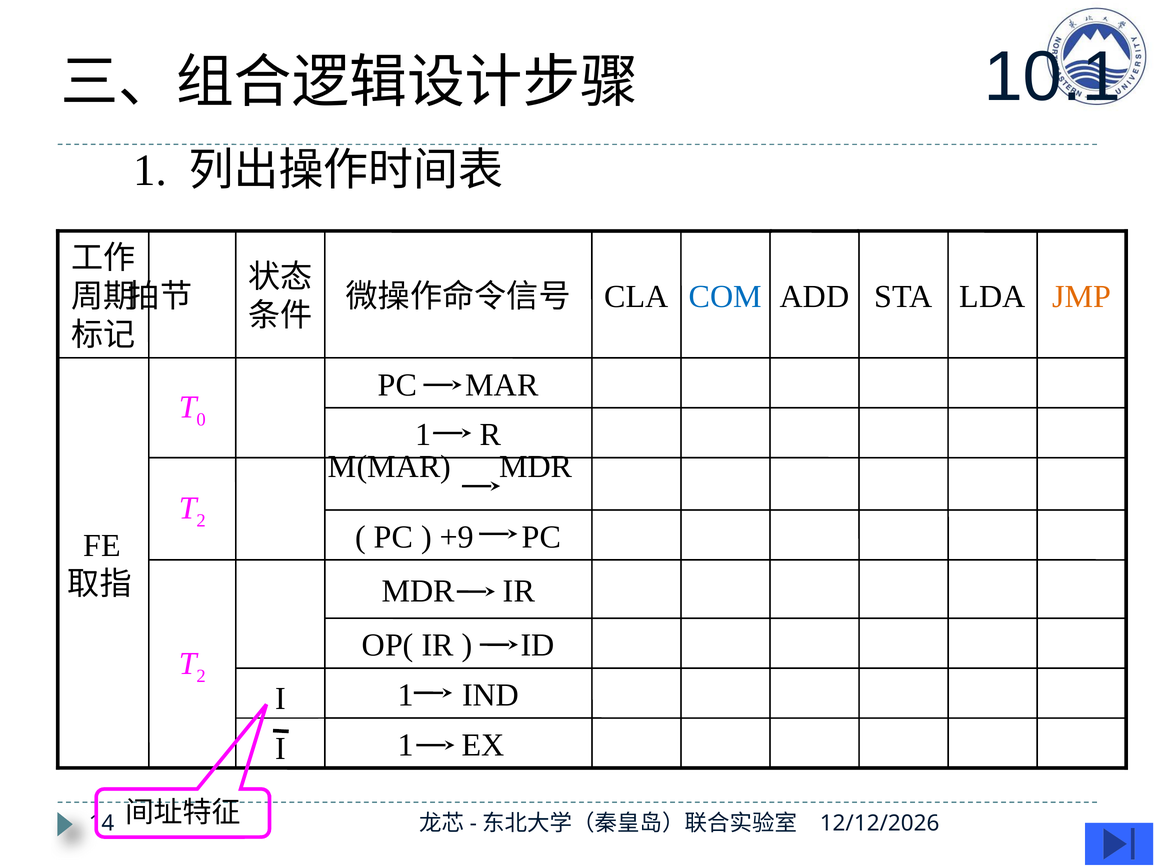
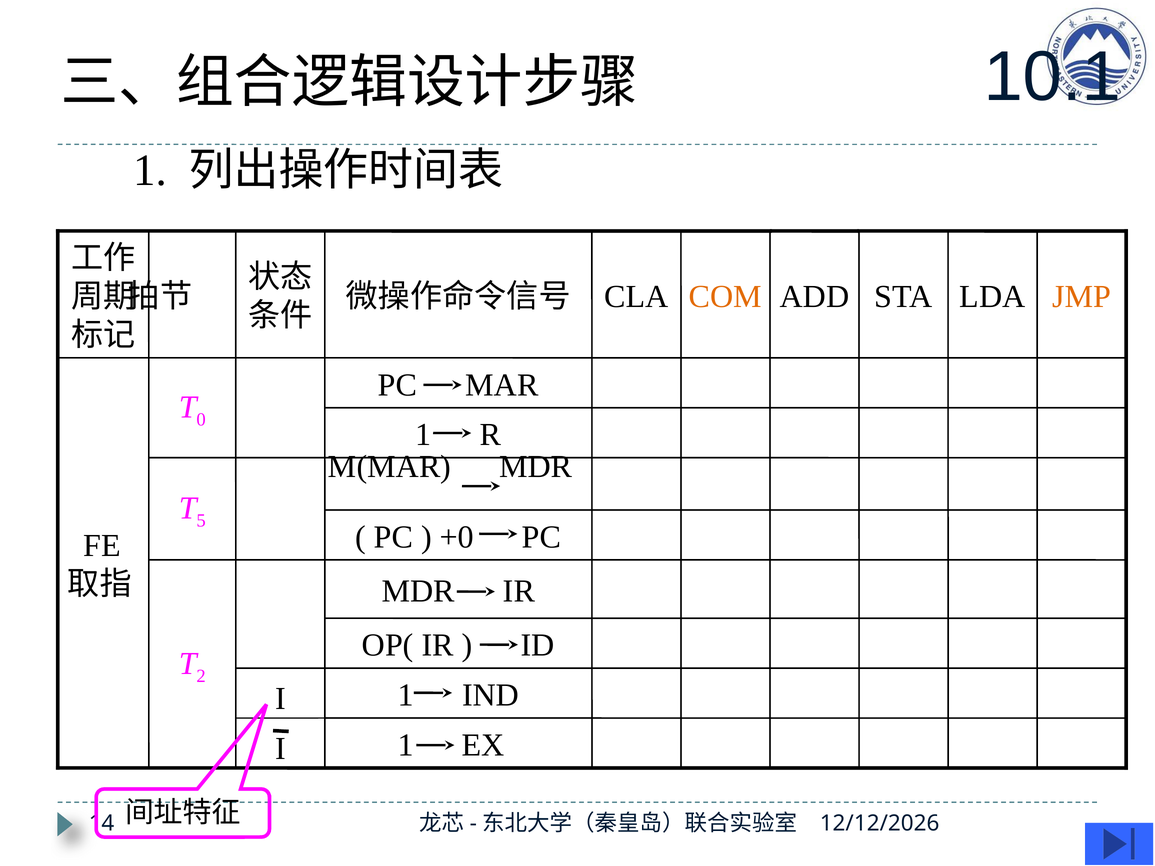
COM colour: blue -> orange
2 at (201, 521): 2 -> 5
+9: +9 -> +0
